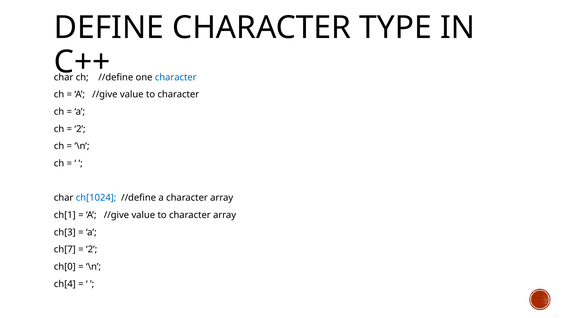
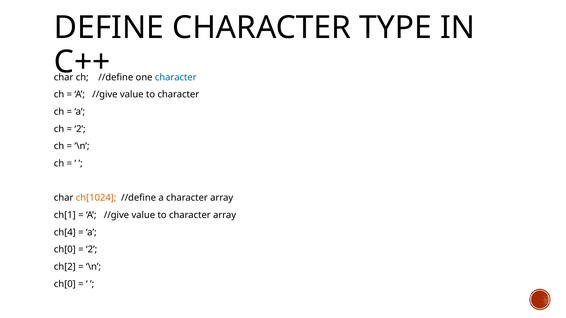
ch[1024 colour: blue -> orange
ch[3: ch[3 -> ch[4
ch[7 at (65, 250): ch[7 -> ch[0
ch[0: ch[0 -> ch[2
ch[4 at (65, 284): ch[4 -> ch[0
